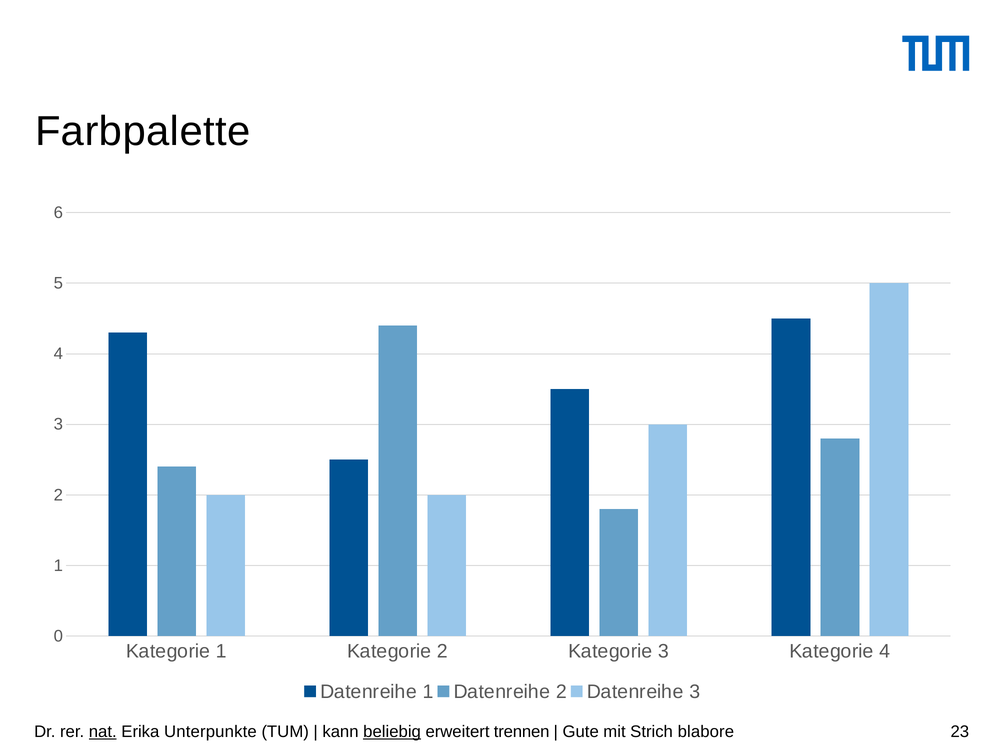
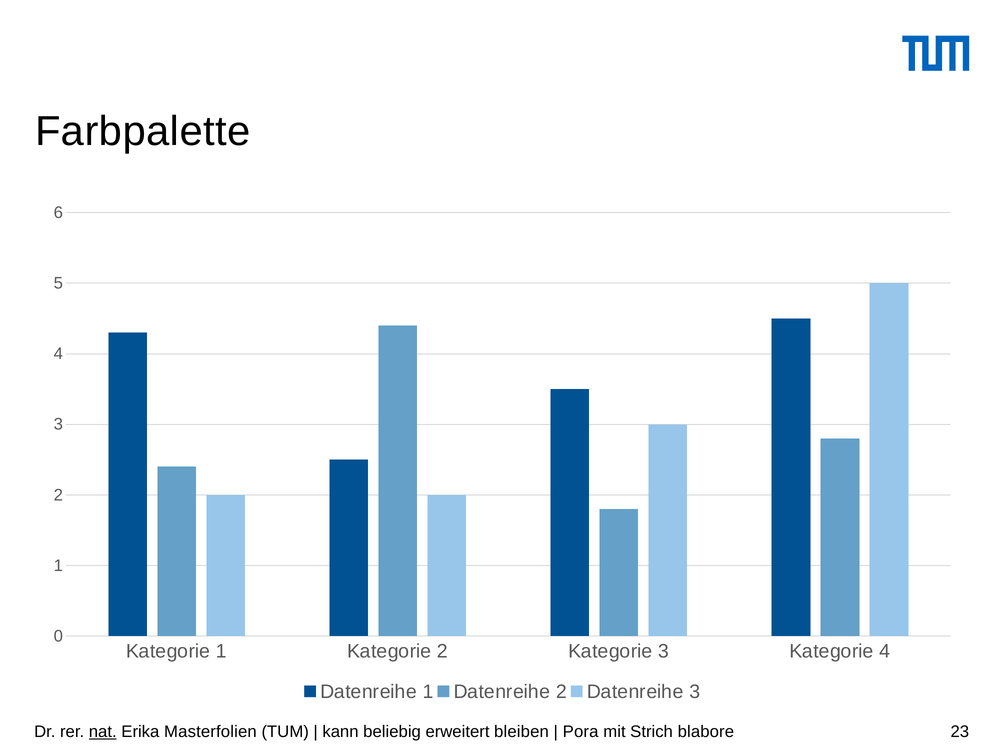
Unterpunkte: Unterpunkte -> Masterfolien
beliebig underline: present -> none
trennen: trennen -> bleiben
Gute: Gute -> Pora
